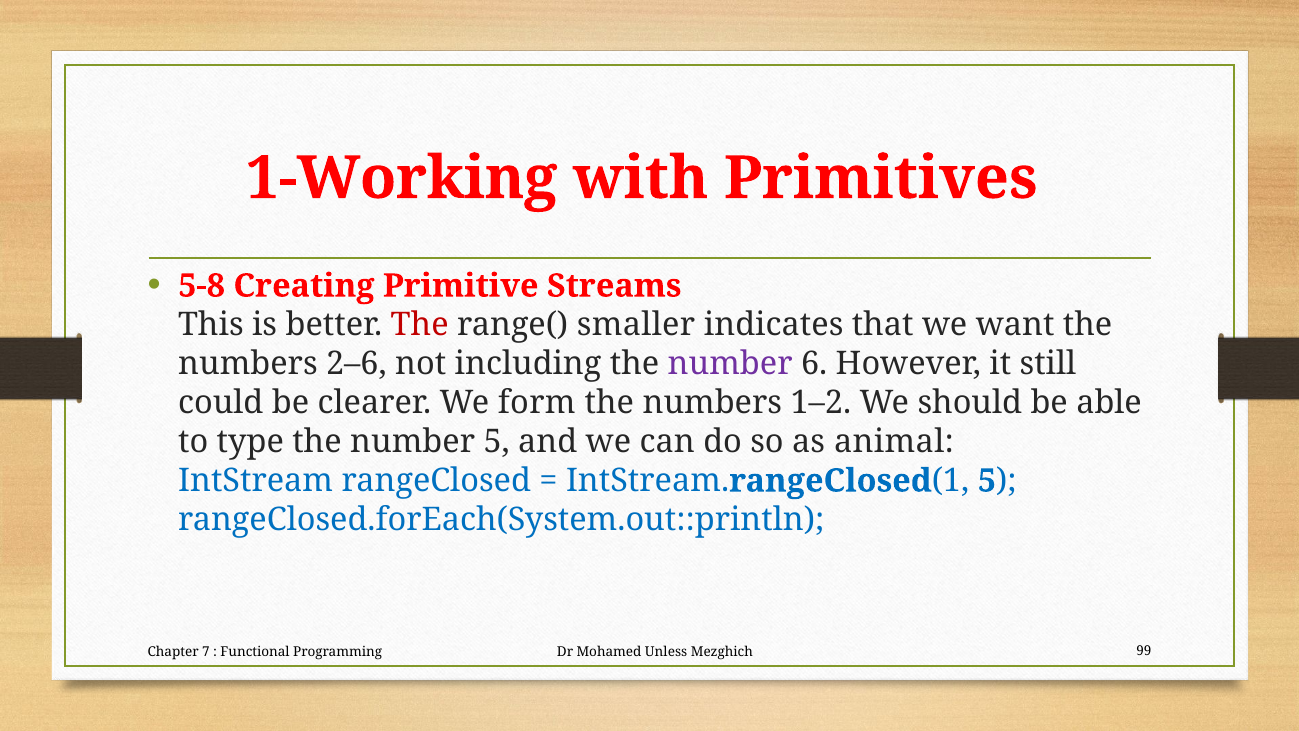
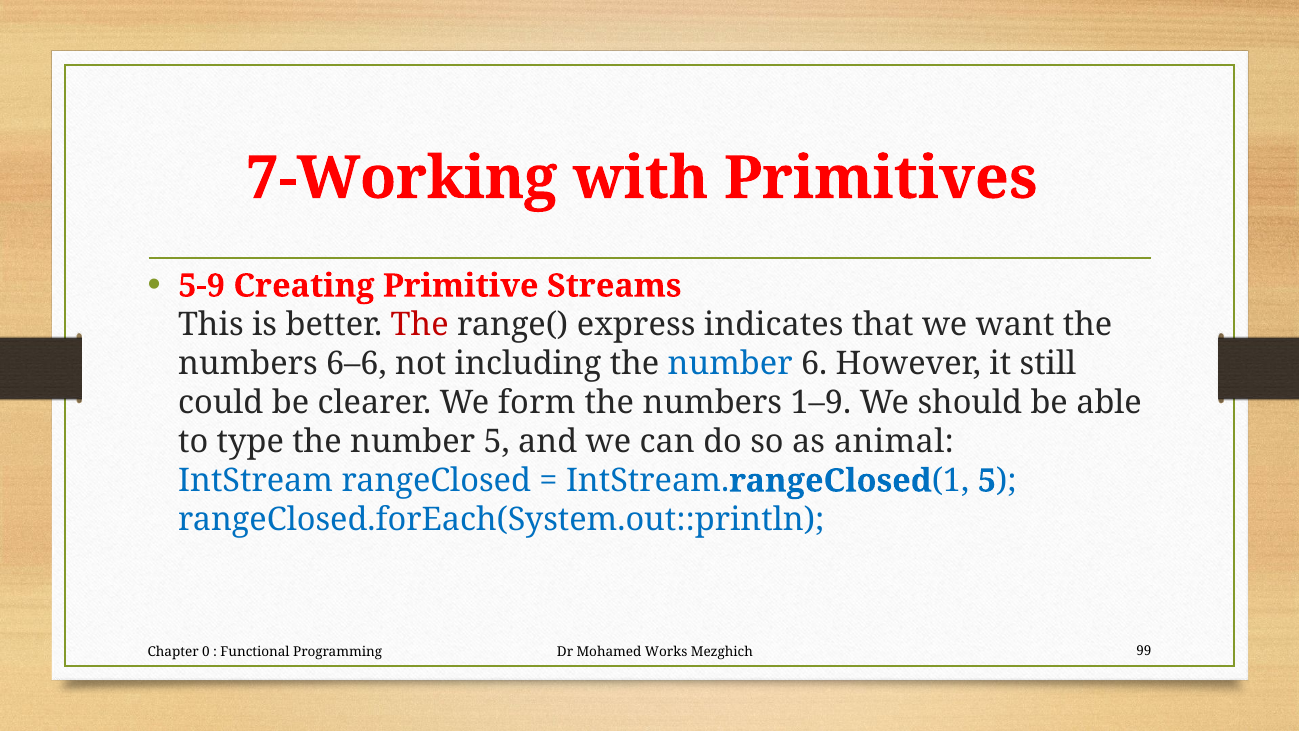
1-Working: 1-Working -> 7-Working
5-8: 5-8 -> 5-9
smaller: smaller -> express
2–6: 2–6 -> 6–6
number at (730, 364) colour: purple -> blue
1–2: 1–2 -> 1–9
7: 7 -> 0
Unless: Unless -> Works
